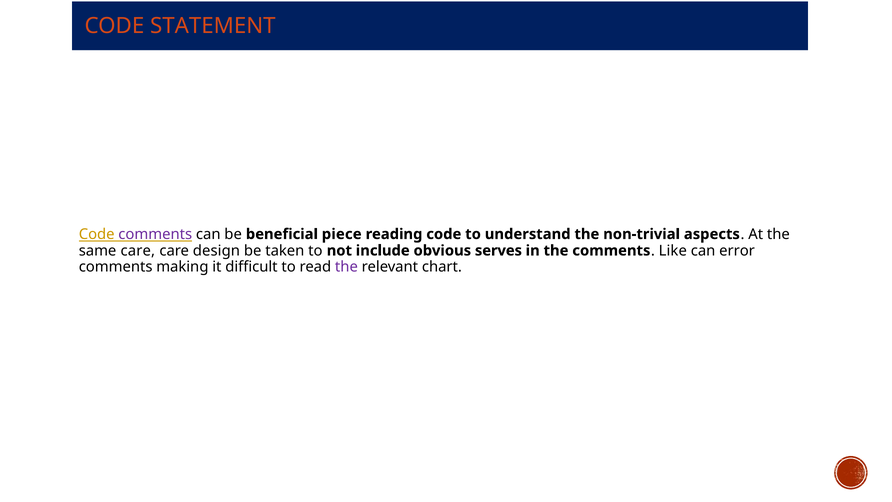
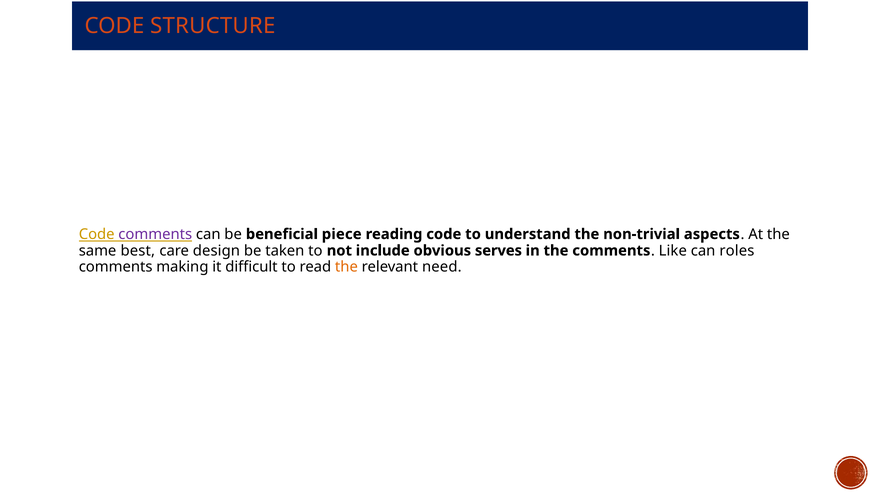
STATEMENT: STATEMENT -> STRUCTURE
same care: care -> best
error: error -> roles
the at (346, 267) colour: purple -> orange
chart: chart -> need
